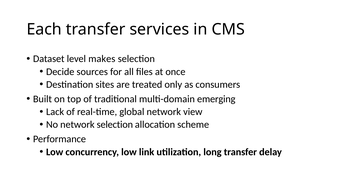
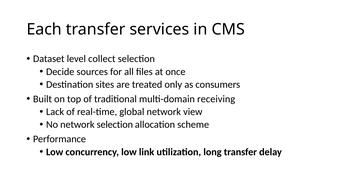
makes: makes -> collect
emerging: emerging -> receiving
